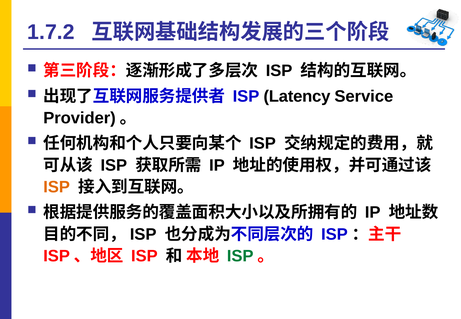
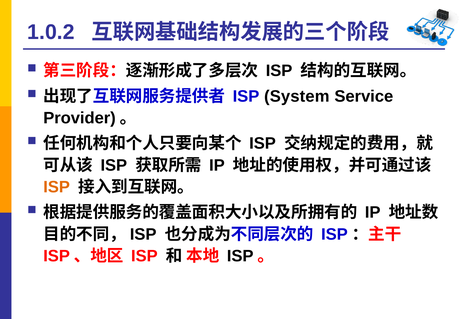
1.7.2: 1.7.2 -> 1.0.2
Latency: Latency -> System
ISP at (240, 256) colour: green -> black
